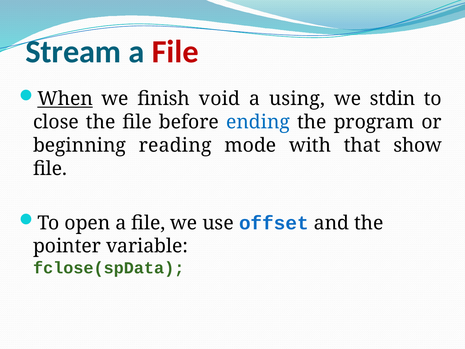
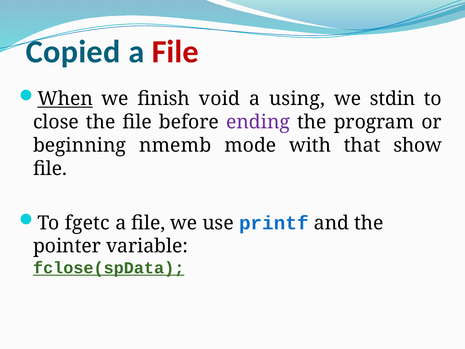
Stream: Stream -> Copied
ending colour: blue -> purple
reading: reading -> nmemb
open: open -> fgetc
offset: offset -> printf
fclose(spData underline: none -> present
